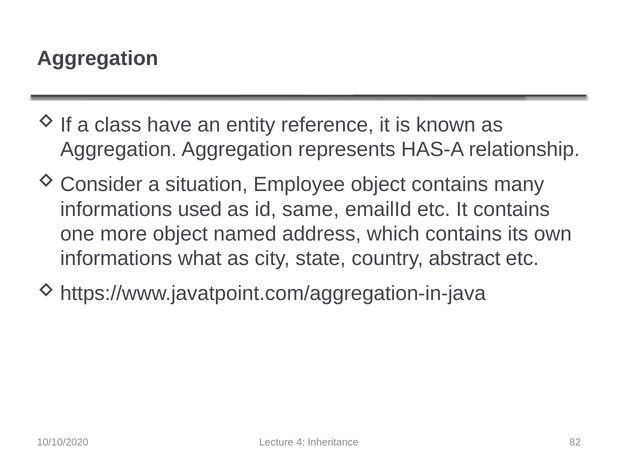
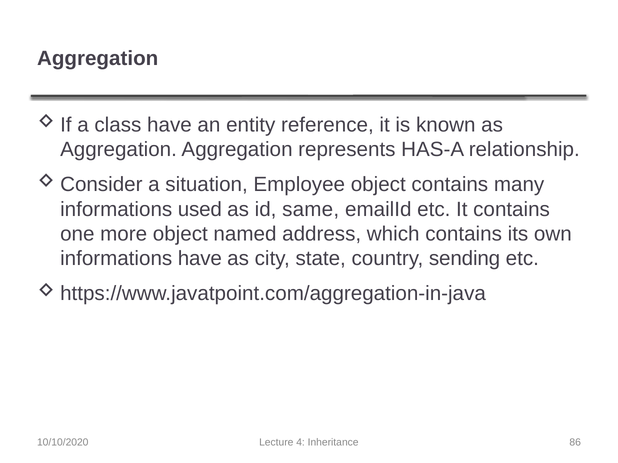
informations what: what -> have
abstract: abstract -> sending
82: 82 -> 86
